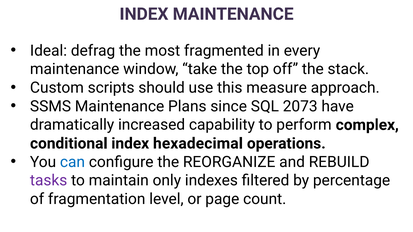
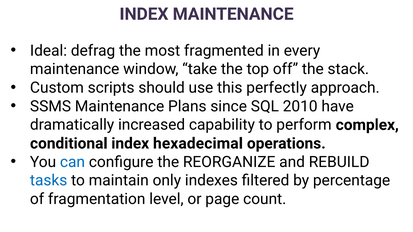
measure: measure -> perfectly
2073: 2073 -> 2010
tasks colour: purple -> blue
